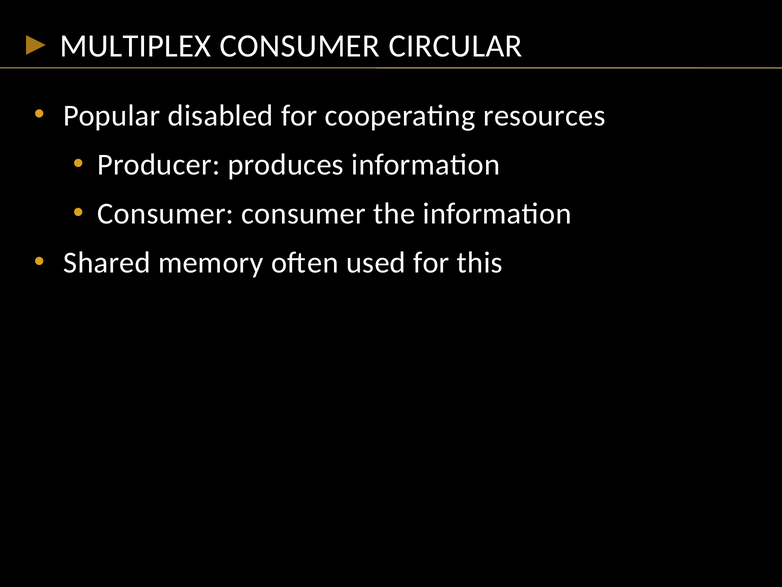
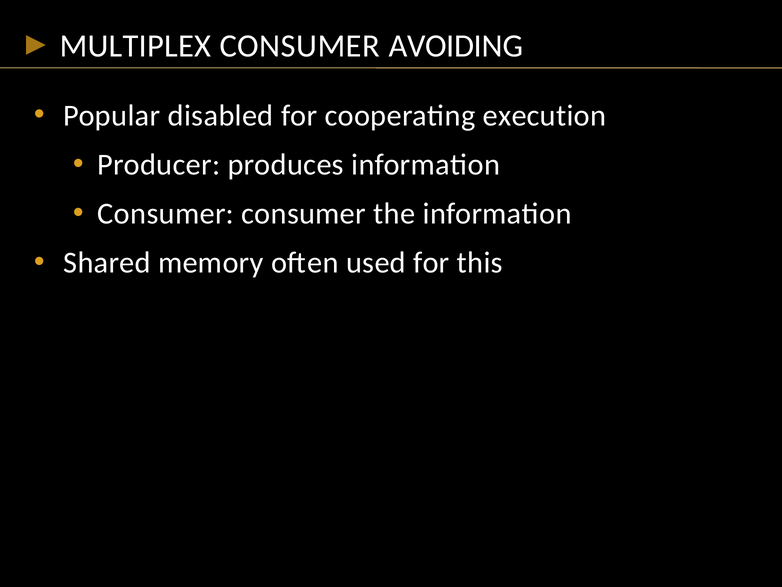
CIRCULAR: CIRCULAR -> AVOIDING
resources: resources -> execution
